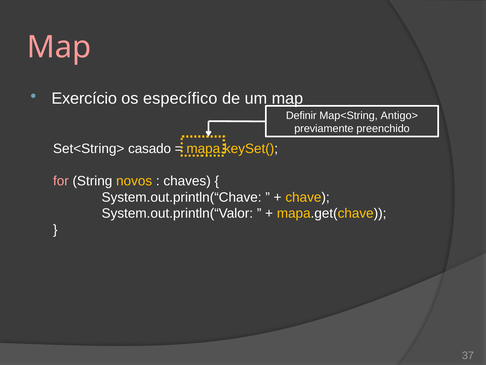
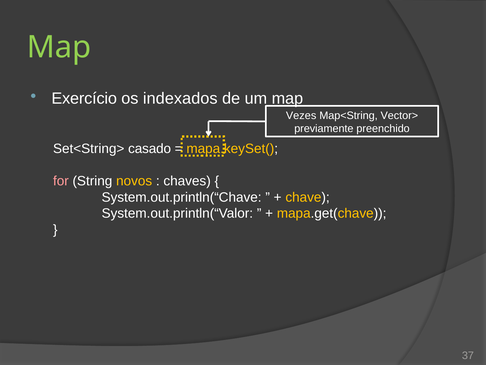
Map at (59, 47) colour: pink -> light green
específico: específico -> indexados
Definir: Definir -> Vezes
Antigo>: Antigo> -> Vector>
